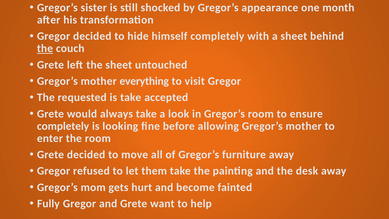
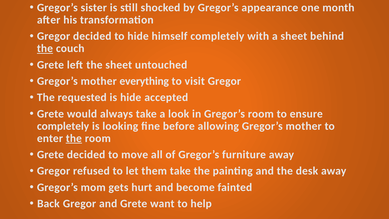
is take: take -> hide
the at (74, 138) underline: none -> present
Fully at (48, 203): Fully -> Back
